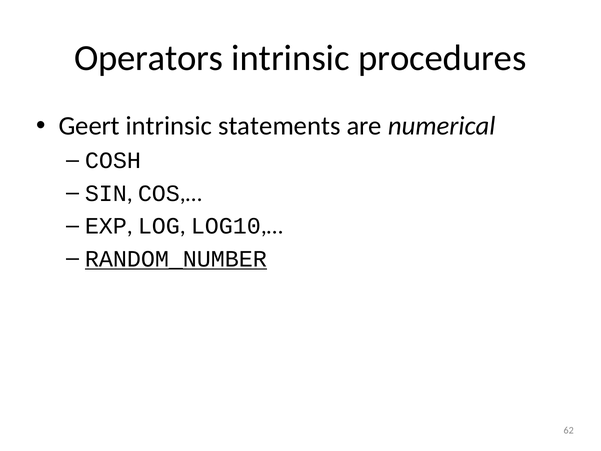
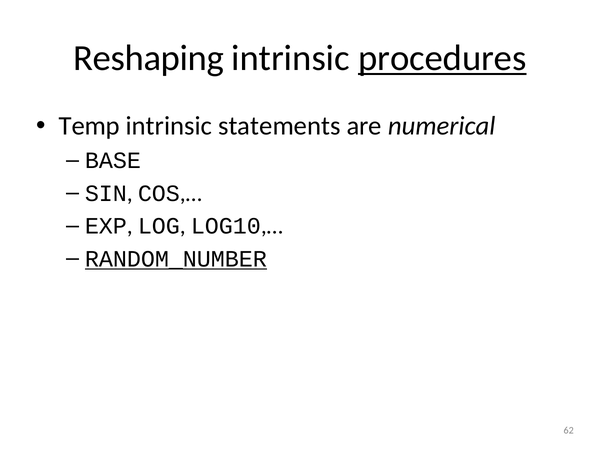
Operators: Operators -> Reshaping
procedures underline: none -> present
Geert: Geert -> Temp
COSH: COSH -> BASE
